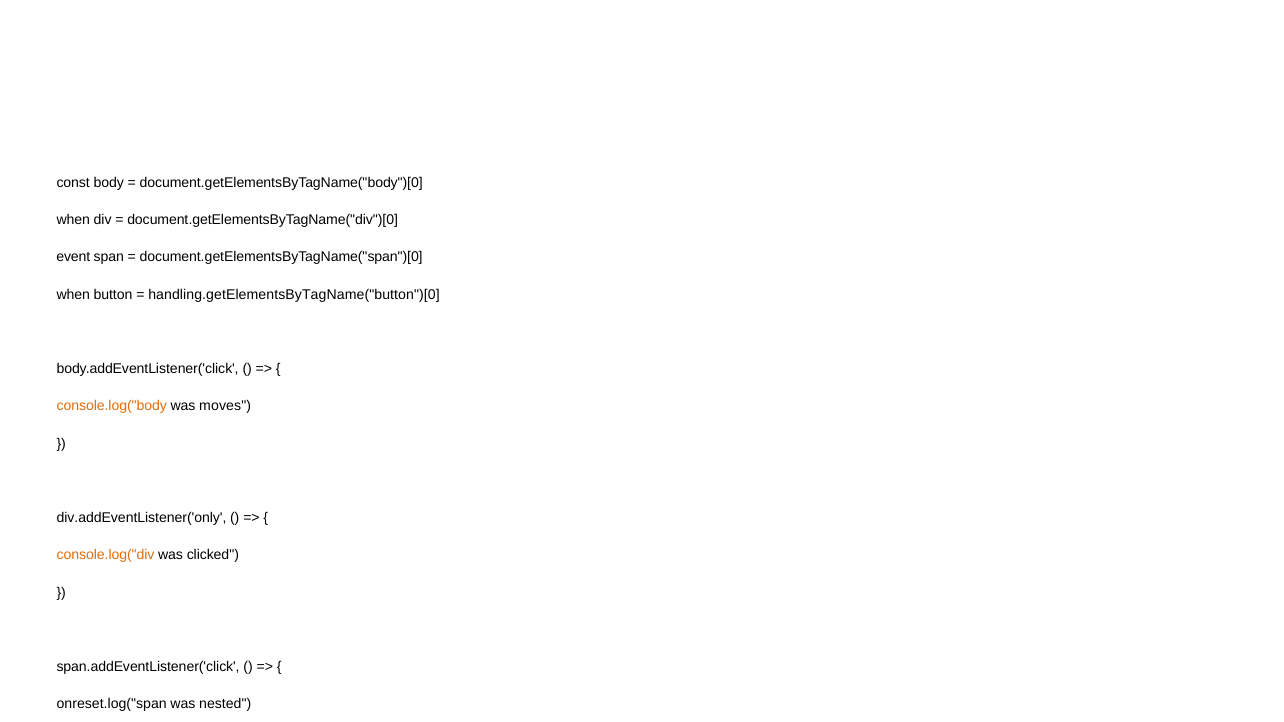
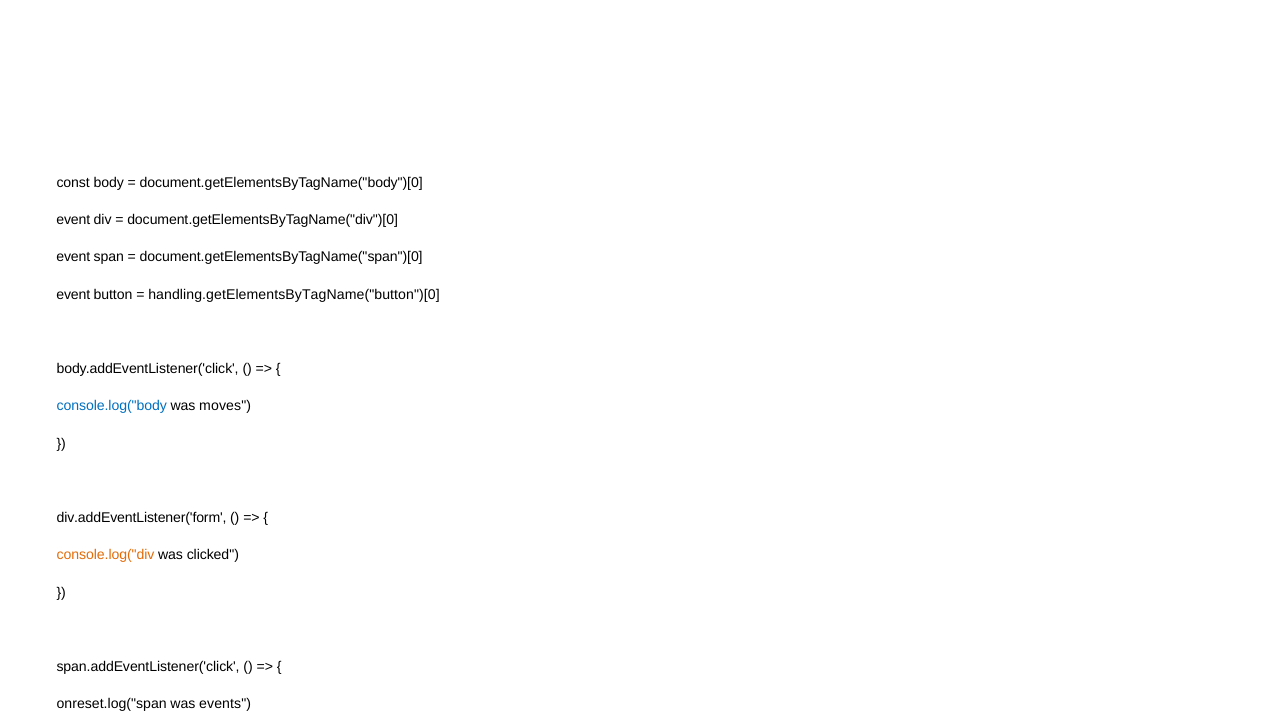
when at (73, 220): when -> event
when at (73, 295): when -> event
console.log("body colour: orange -> blue
div.addEventListener('only: div.addEventListener('only -> div.addEventListener('form
nested: nested -> events
